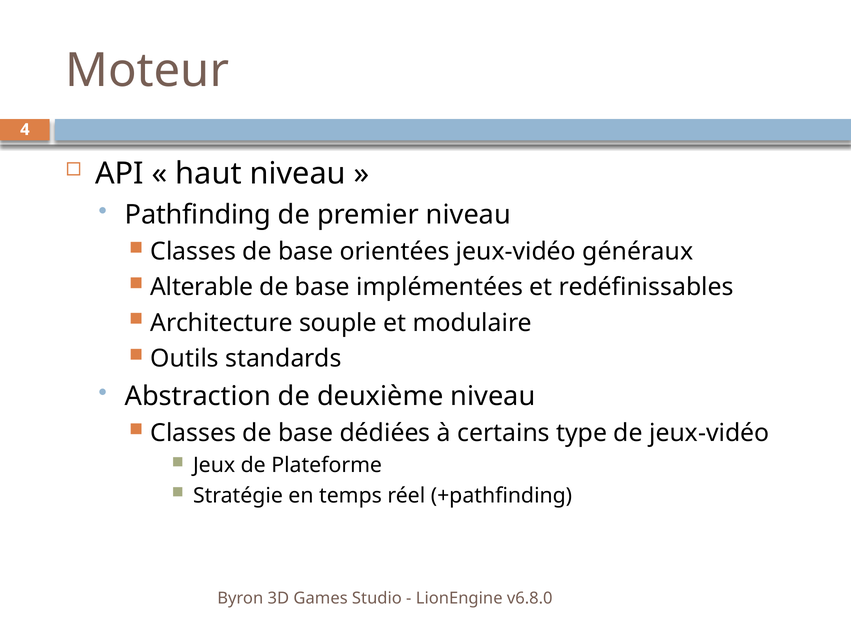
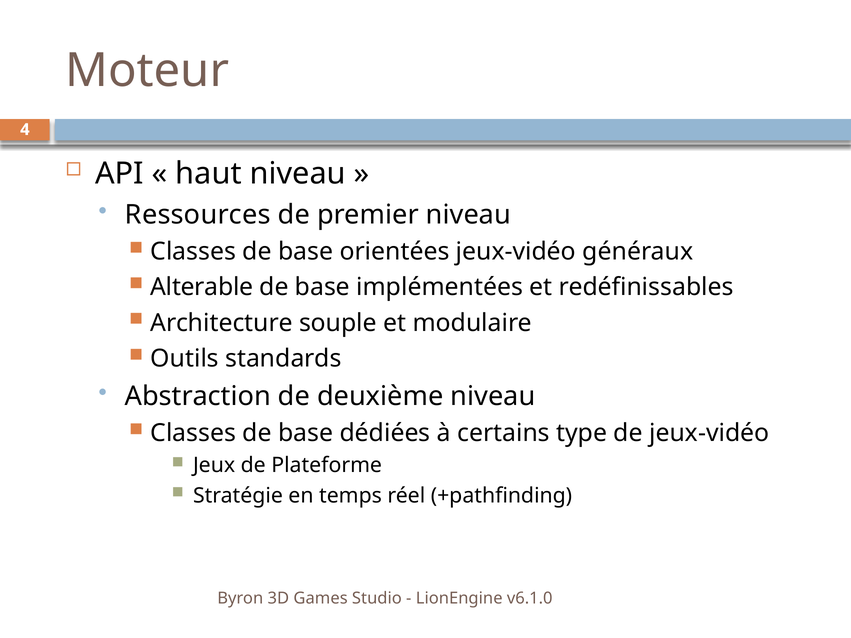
Pathfinding: Pathfinding -> Ressources
v6.8.0: v6.8.0 -> v6.1.0
